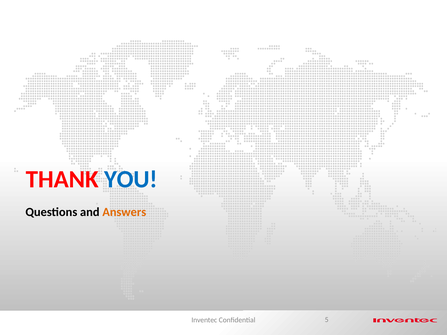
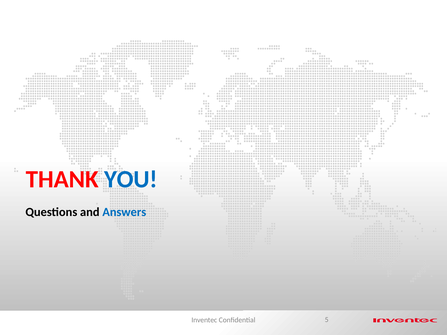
Answers colour: orange -> blue
